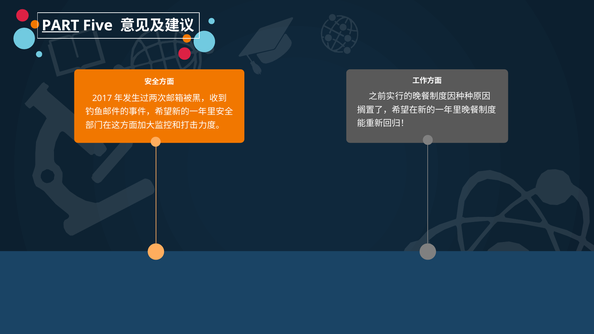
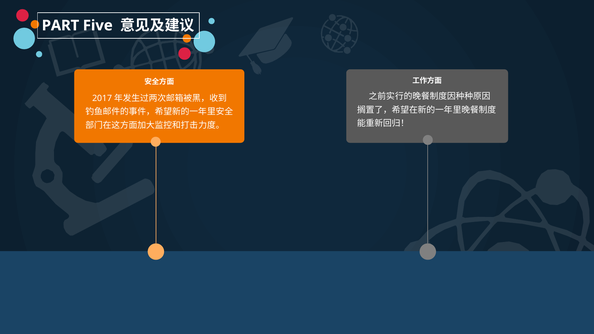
PART underline: present -> none
